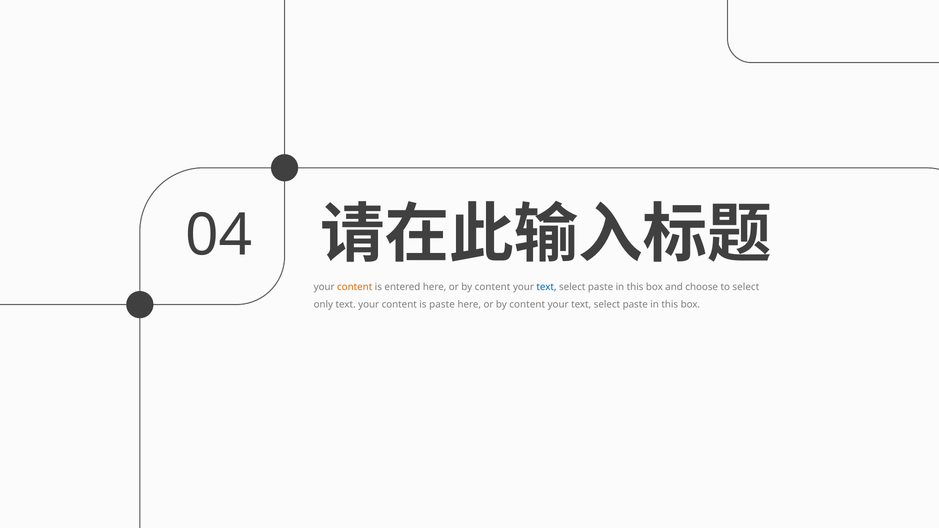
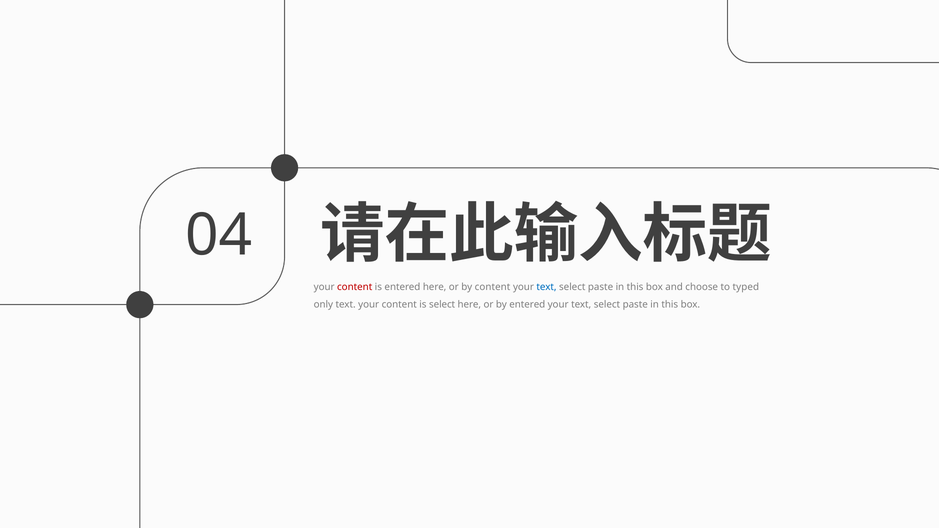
content at (355, 287) colour: orange -> red
to select: select -> typed
is paste: paste -> select
content at (527, 305): content -> entered
